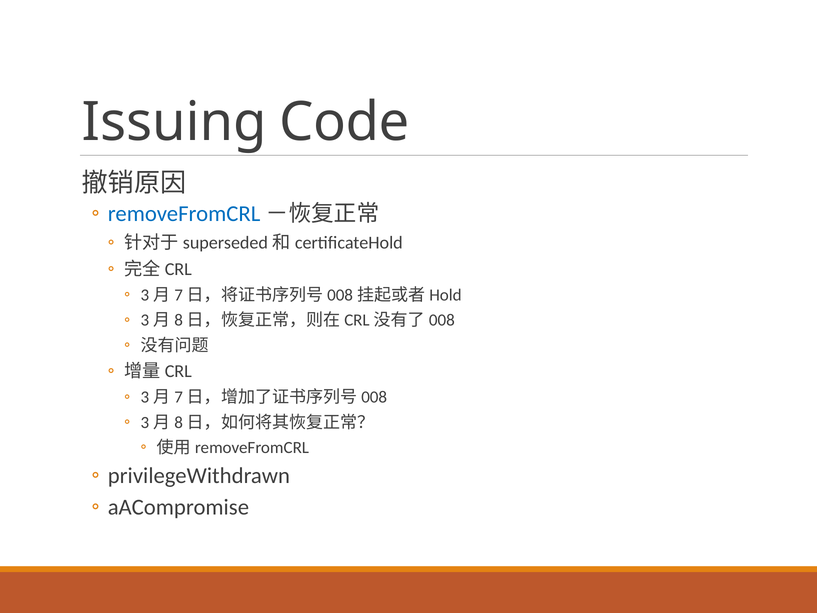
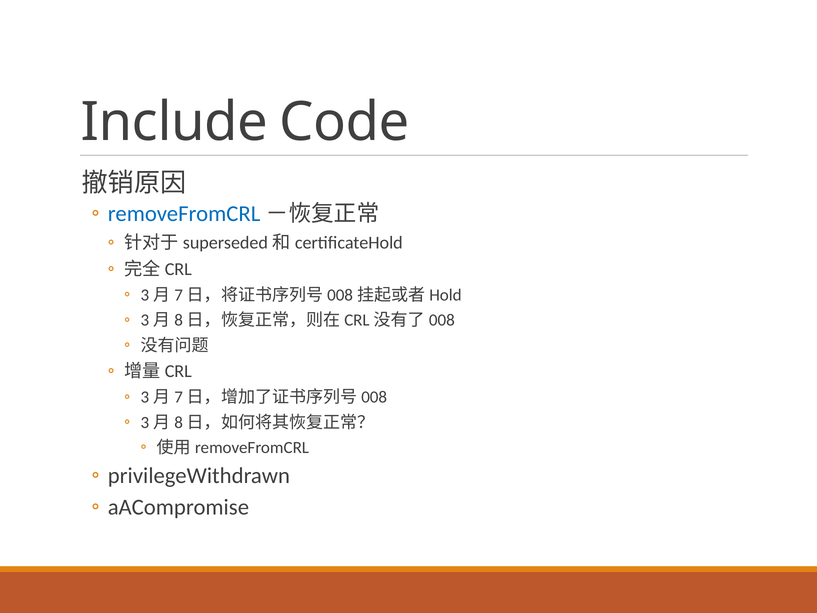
Issuing: Issuing -> Include
